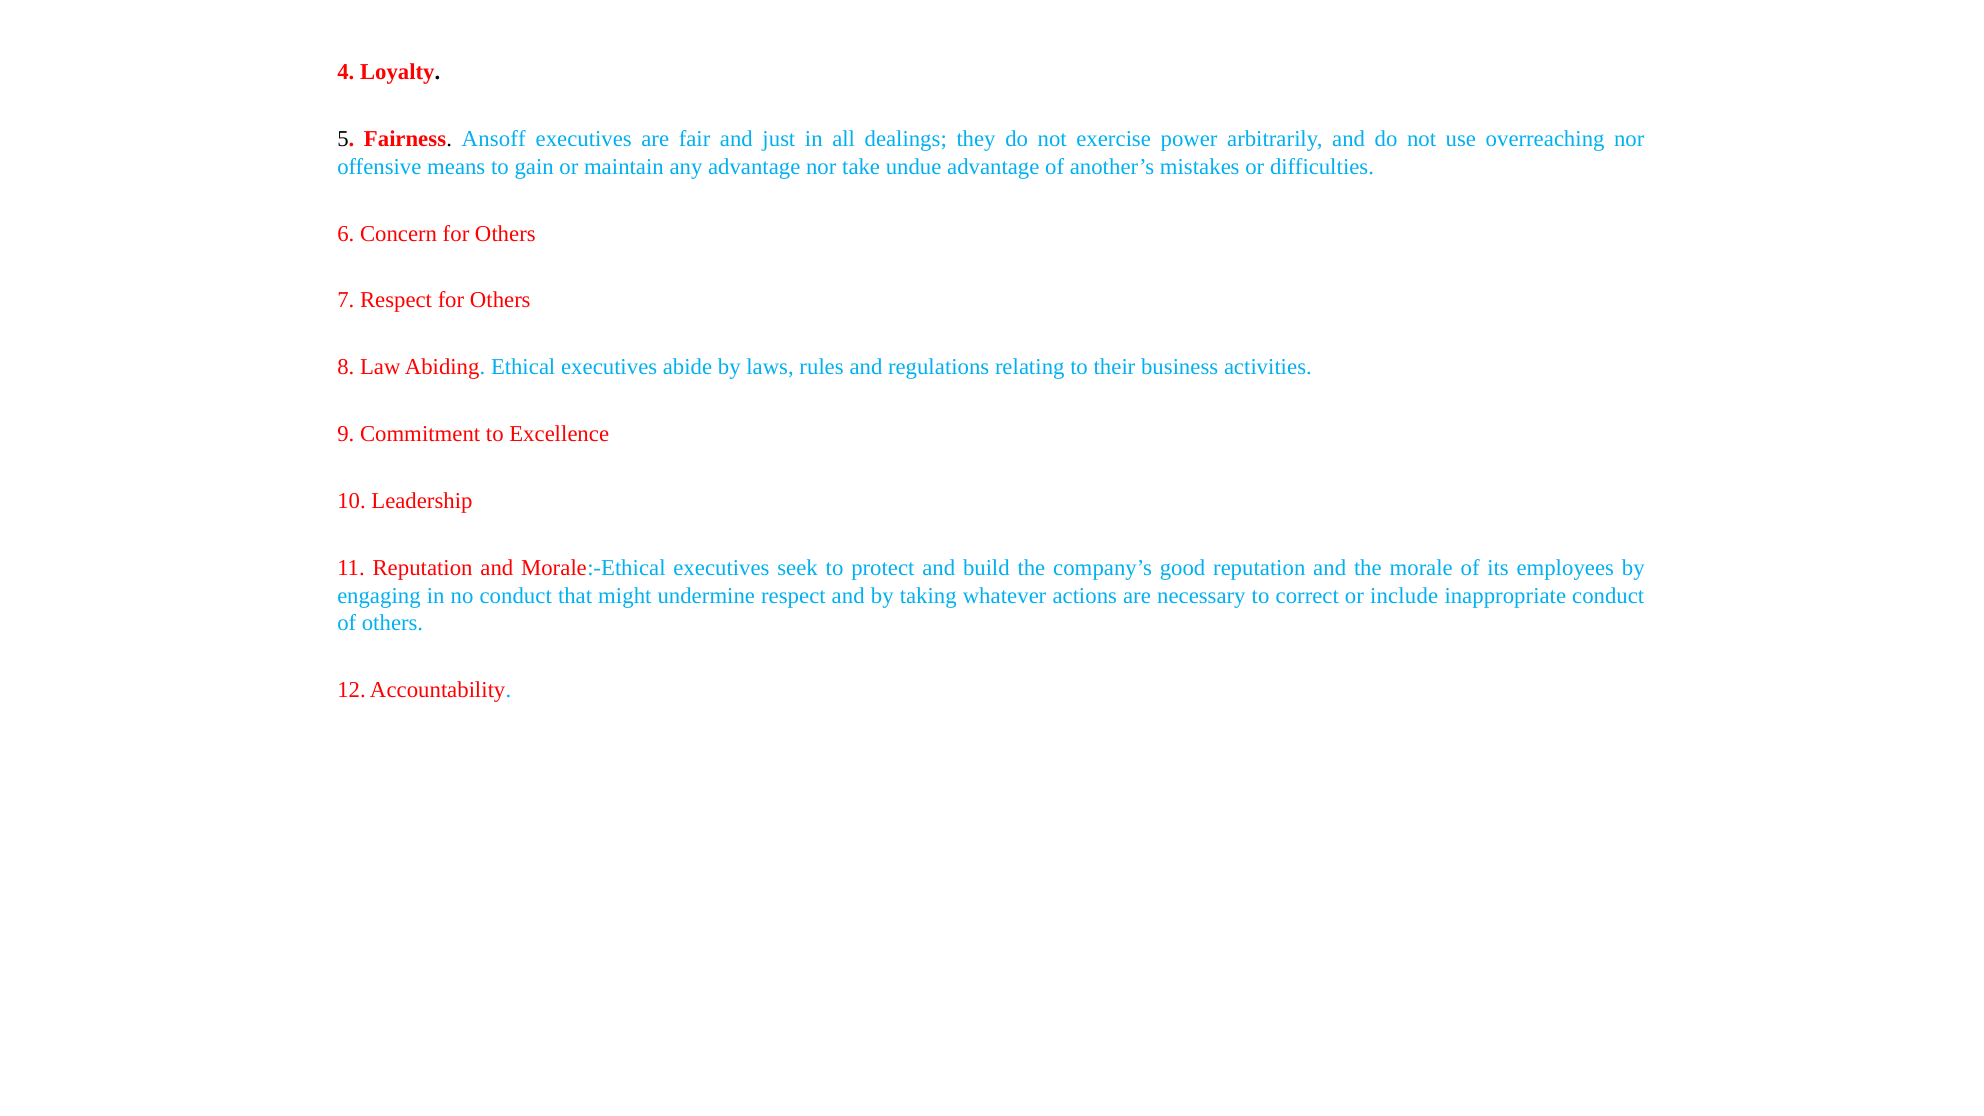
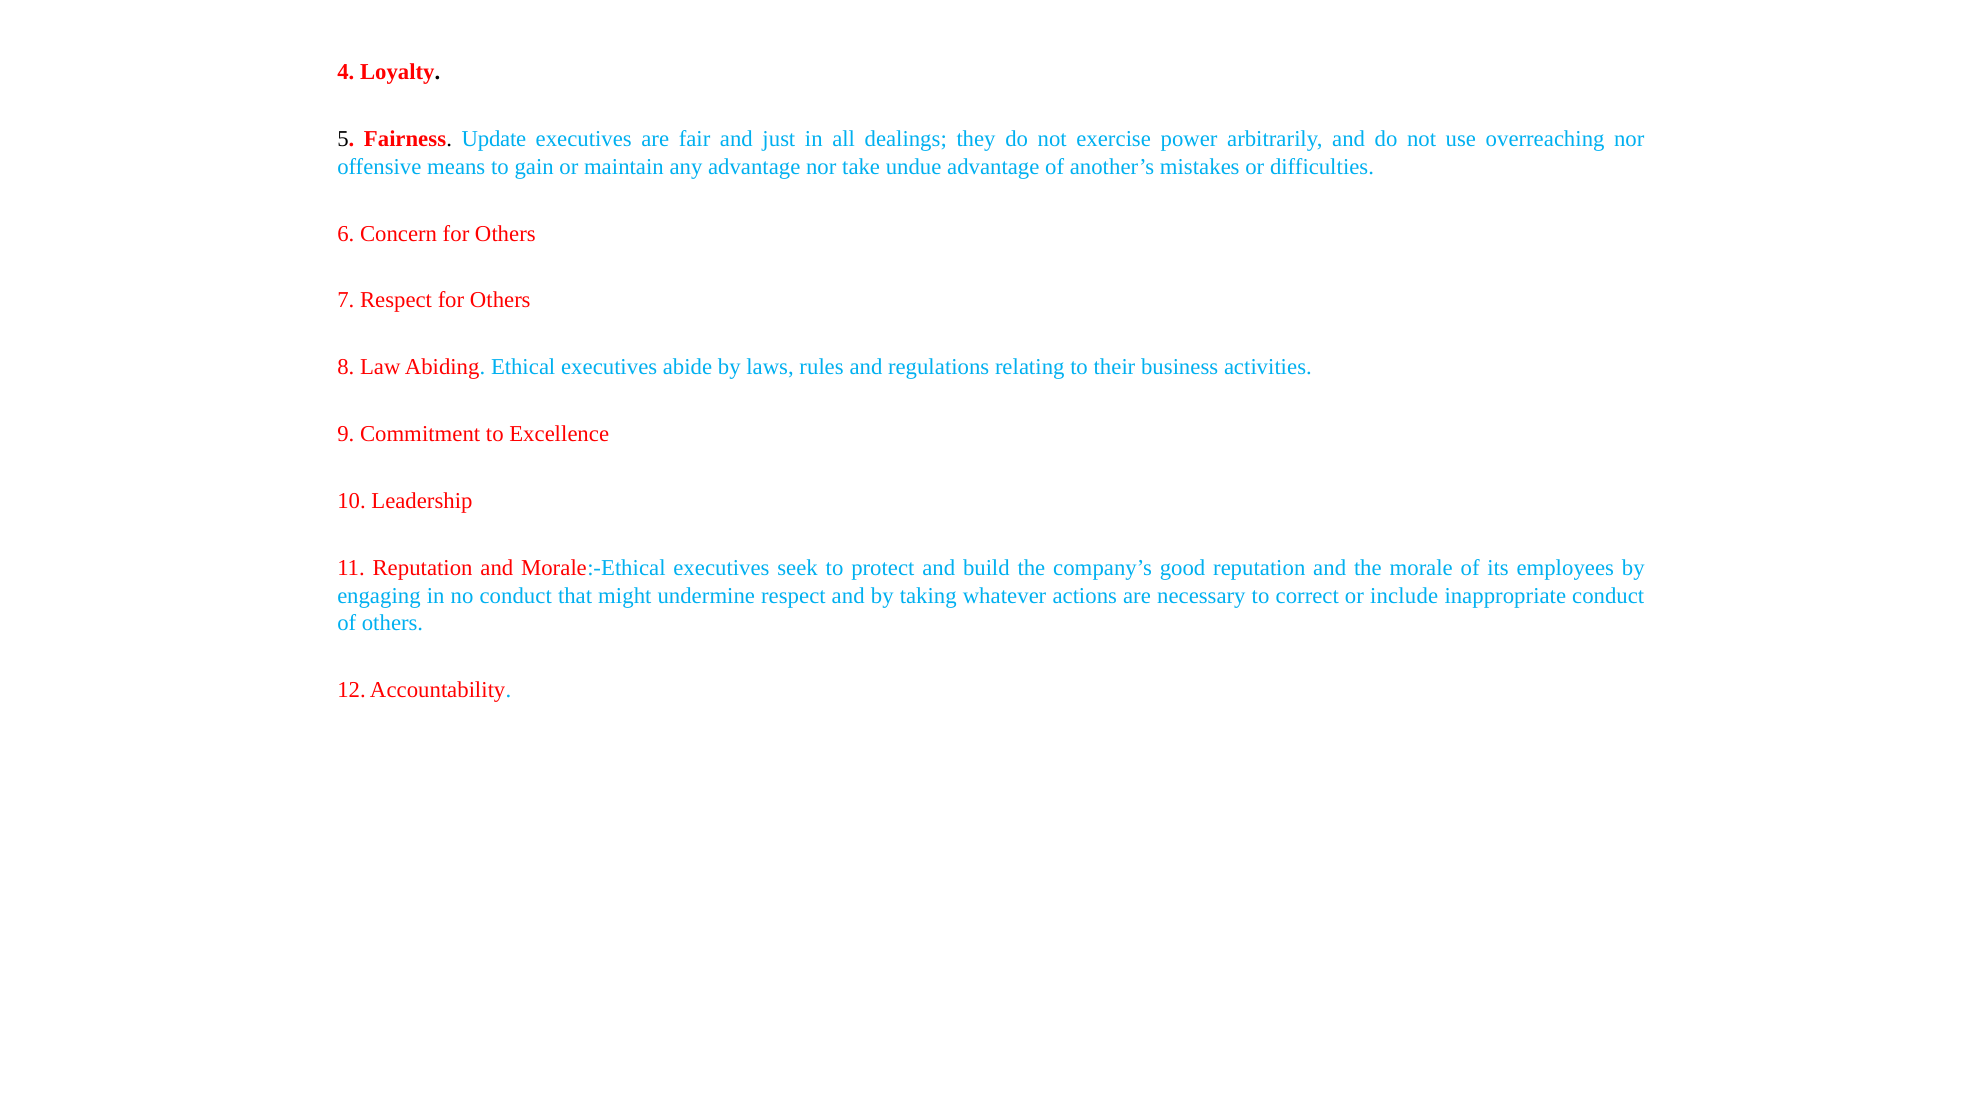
Ansoff: Ansoff -> Update
